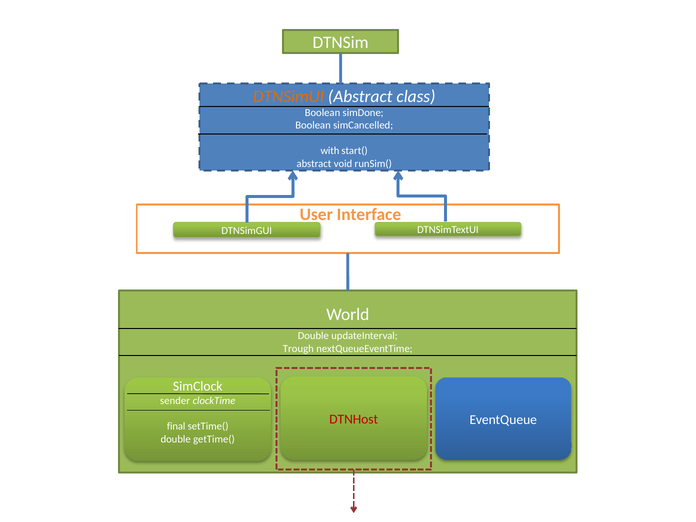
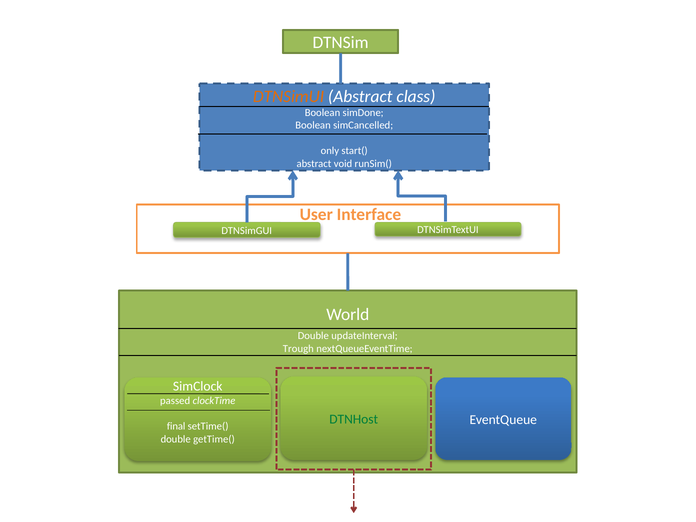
with: with -> only
sender: sender -> passed
DTNHost colour: red -> green
